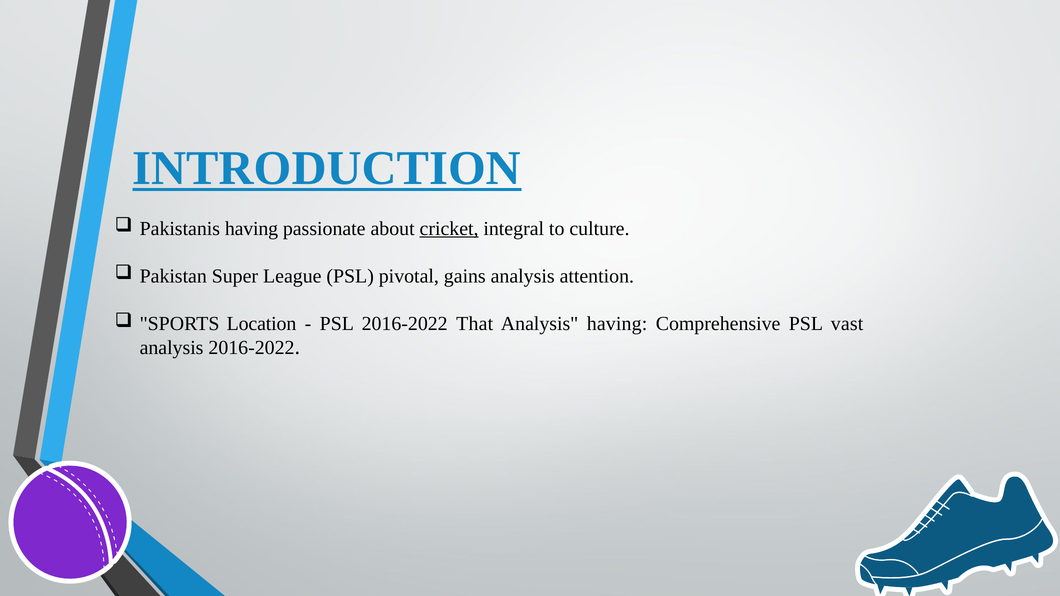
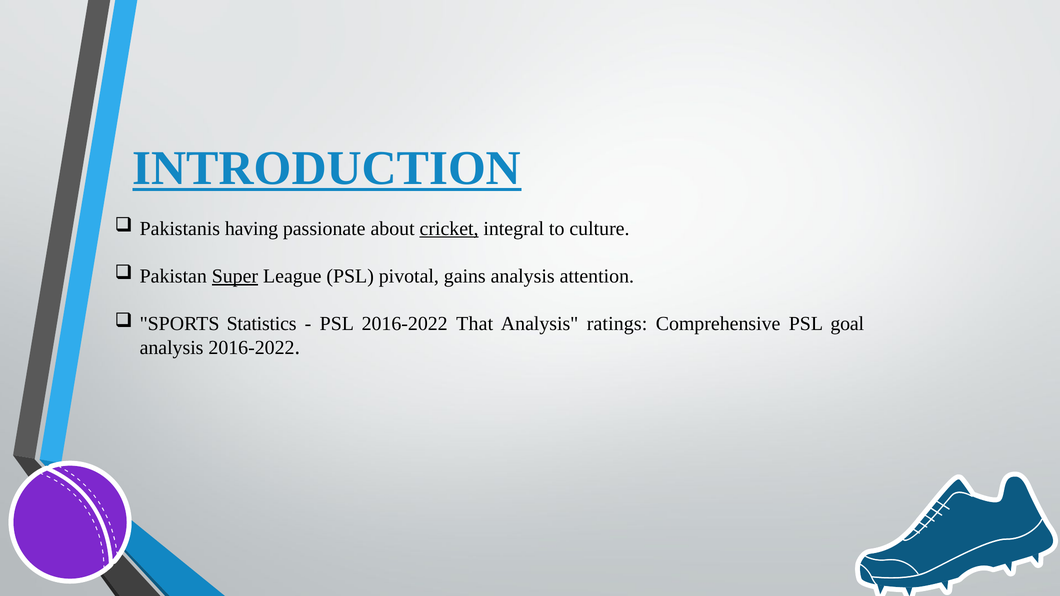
Super underline: none -> present
Location: Location -> Statistics
Analysis having: having -> ratings
vast: vast -> goal
